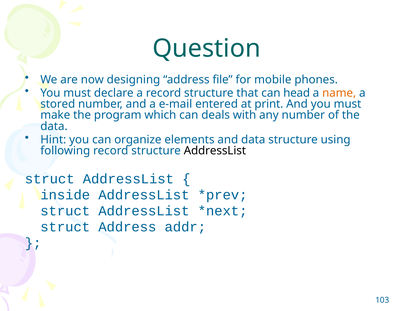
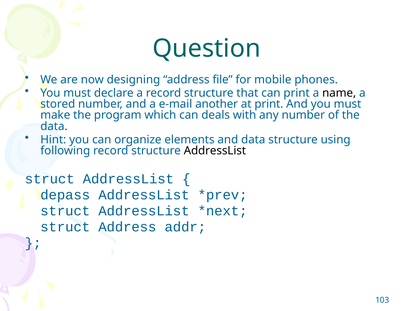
can head: head -> print
name colour: orange -> black
entered: entered -> another
inside: inside -> depass
